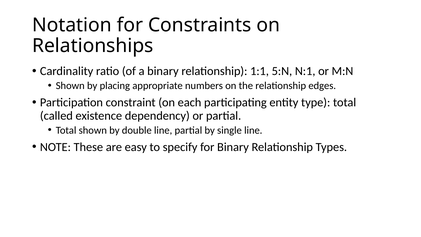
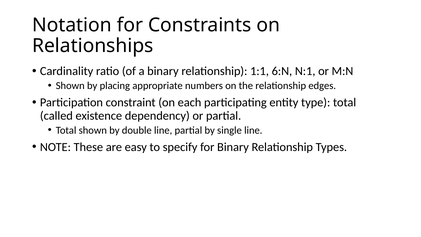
5:N: 5:N -> 6:N
